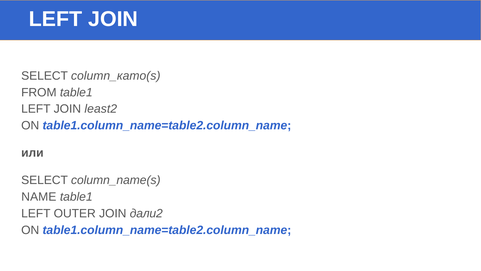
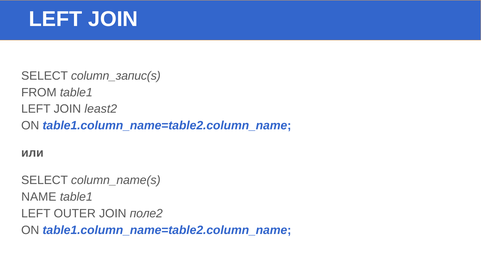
column_като(s: column_като(s -> column_запис(s
дали2: дали2 -> поле2
